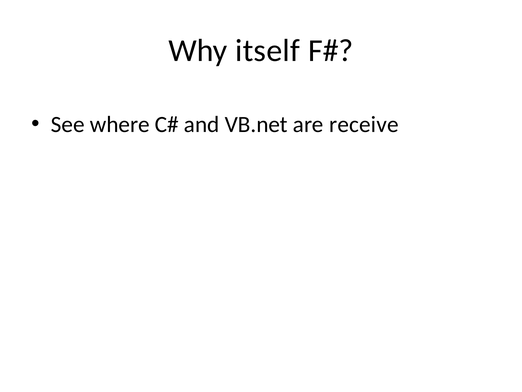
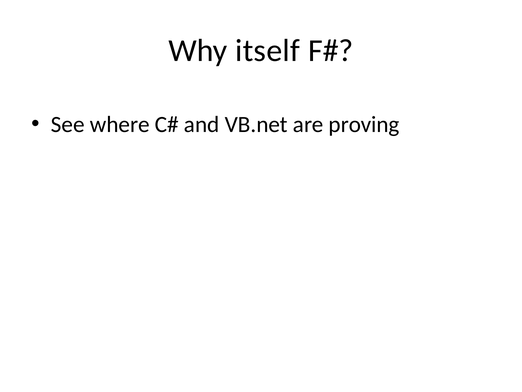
receive: receive -> proving
